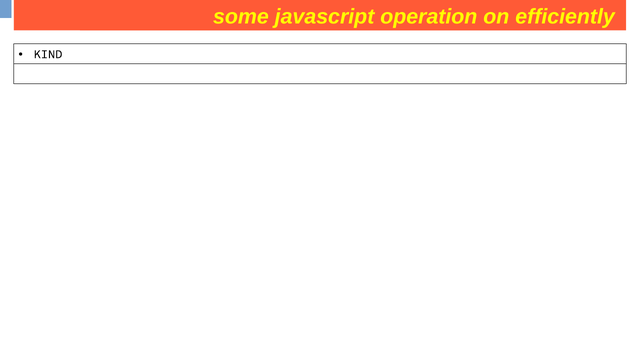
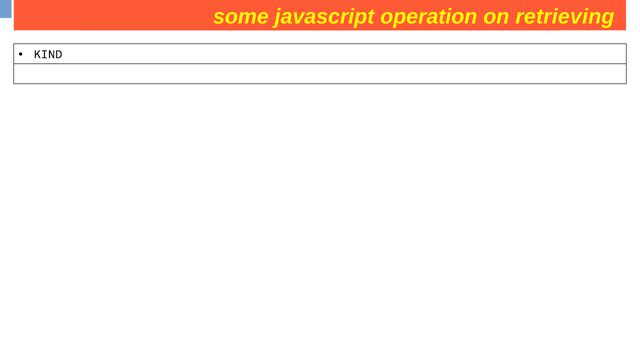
efficiently: efficiently -> retrieving
